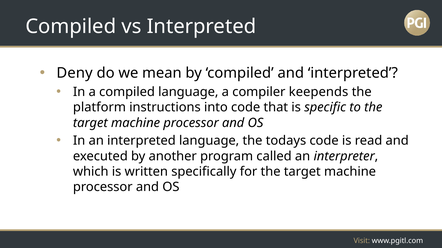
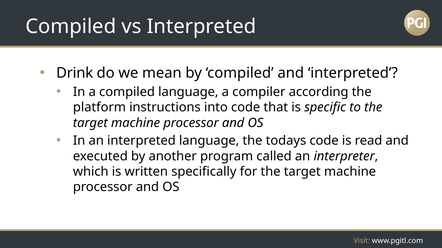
Deny: Deny -> Drink
keepends: keepends -> according
